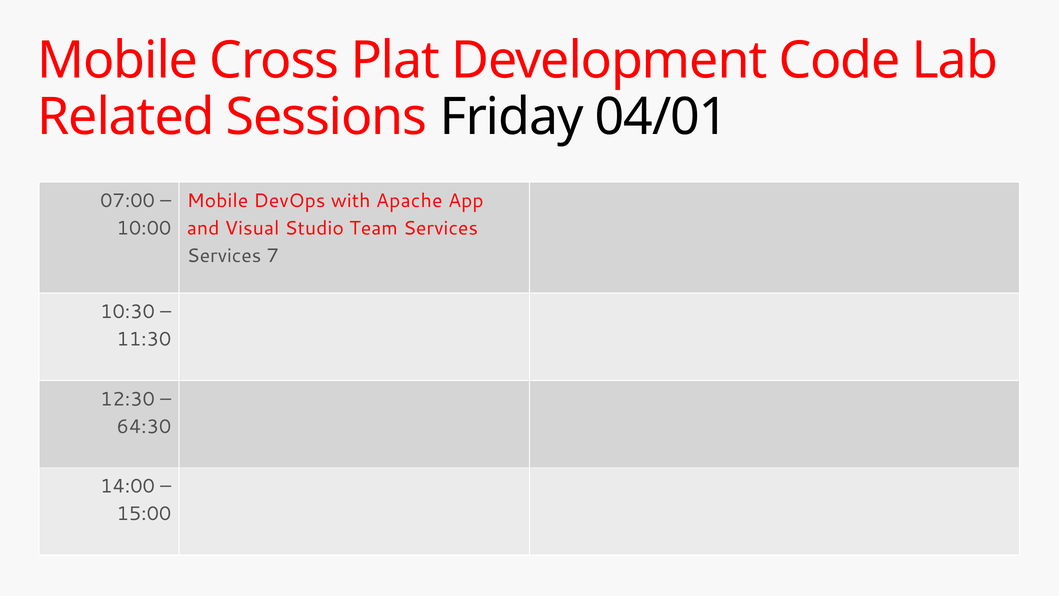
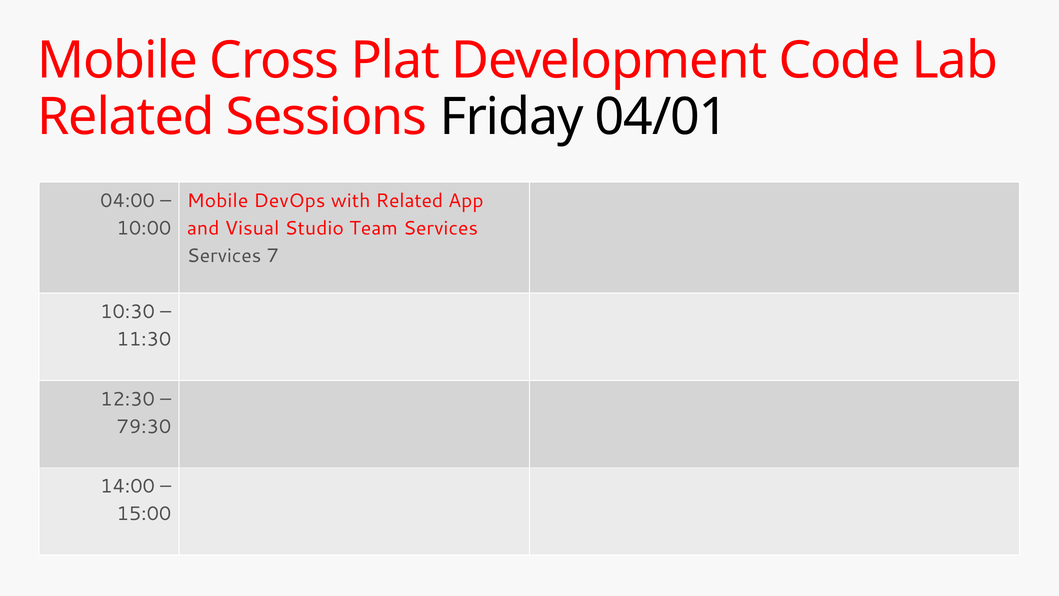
07:00: 07:00 -> 04:00
with Apache: Apache -> Related
64:30: 64:30 -> 79:30
